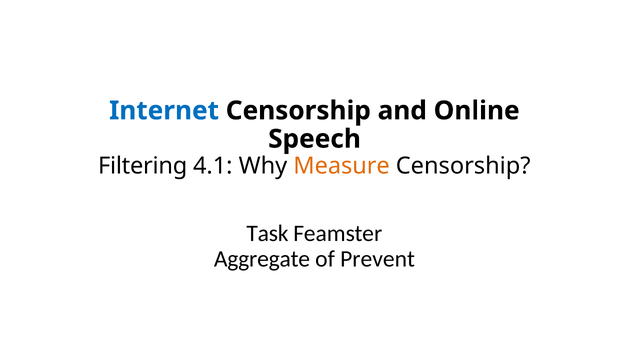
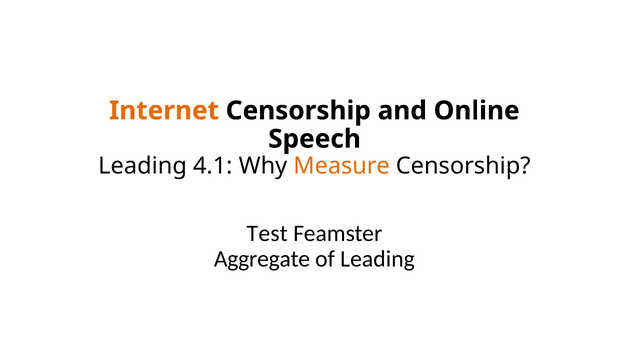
Internet colour: blue -> orange
Filtering at (143, 166): Filtering -> Leading
Task: Task -> Test
of Prevent: Prevent -> Leading
